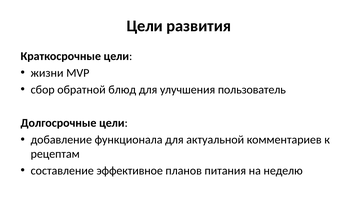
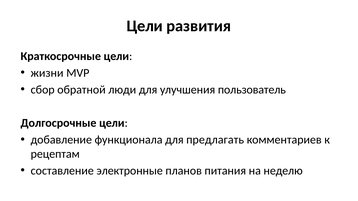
блюд: блюд -> люди
актуальной: актуальной -> предлагать
эффективное: эффективное -> электронные
